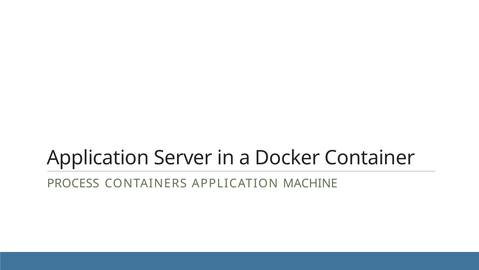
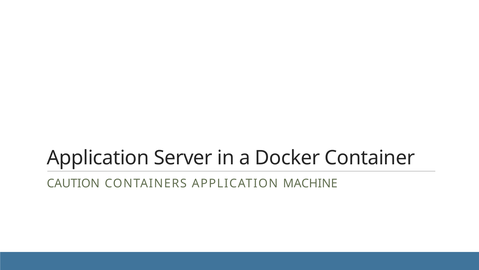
PROCESS: PROCESS -> CAUTION
